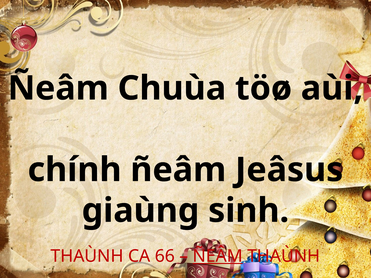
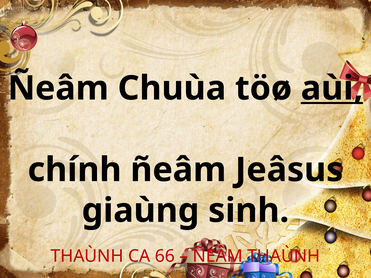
aùi underline: none -> present
